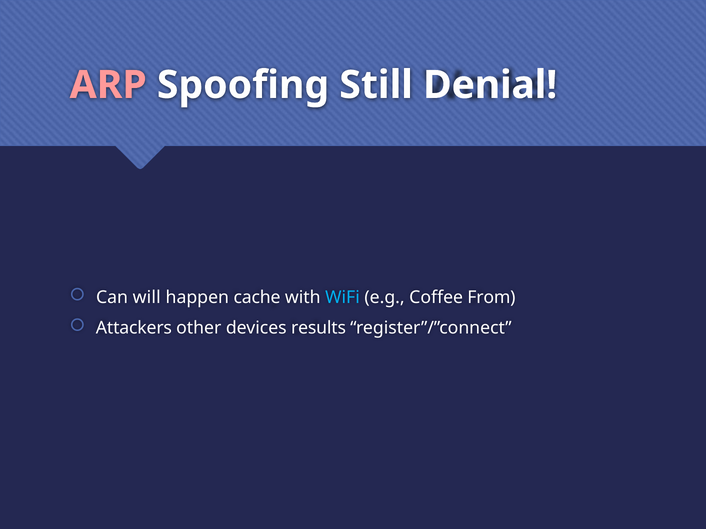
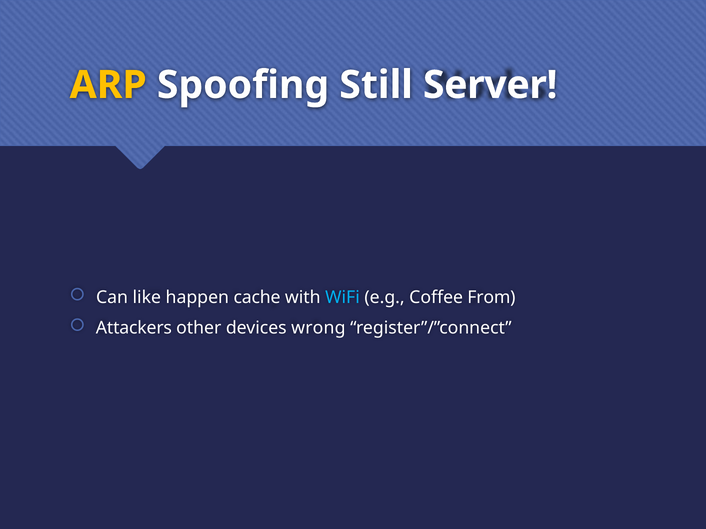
ARP colour: pink -> yellow
Denial: Denial -> Server
will: will -> like
results: results -> wrong
